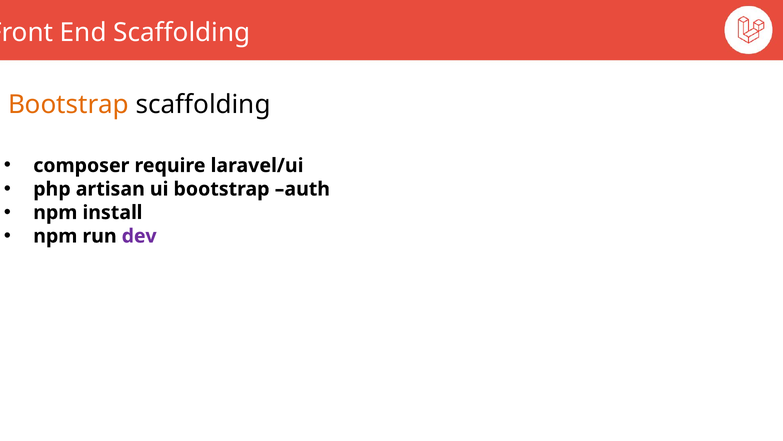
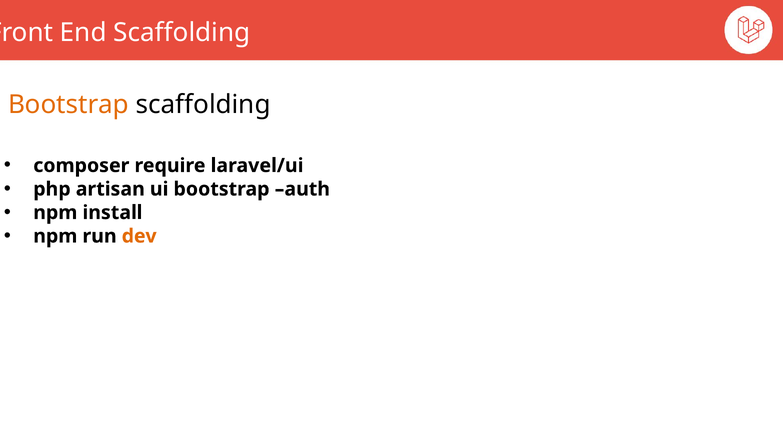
dev colour: purple -> orange
